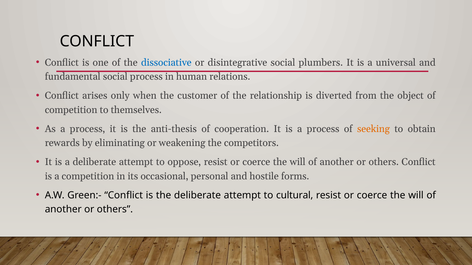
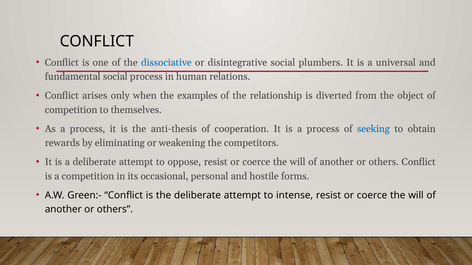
customer: customer -> examples
seeking colour: orange -> blue
cultural: cultural -> intense
